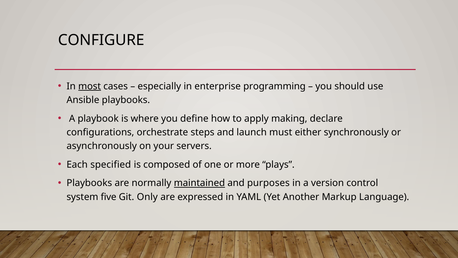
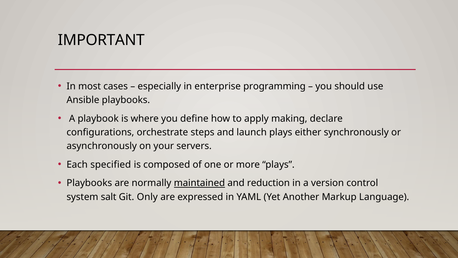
CONFIGURE: CONFIGURE -> IMPORTANT
most underline: present -> none
launch must: must -> plays
purposes: purposes -> reduction
five: five -> salt
